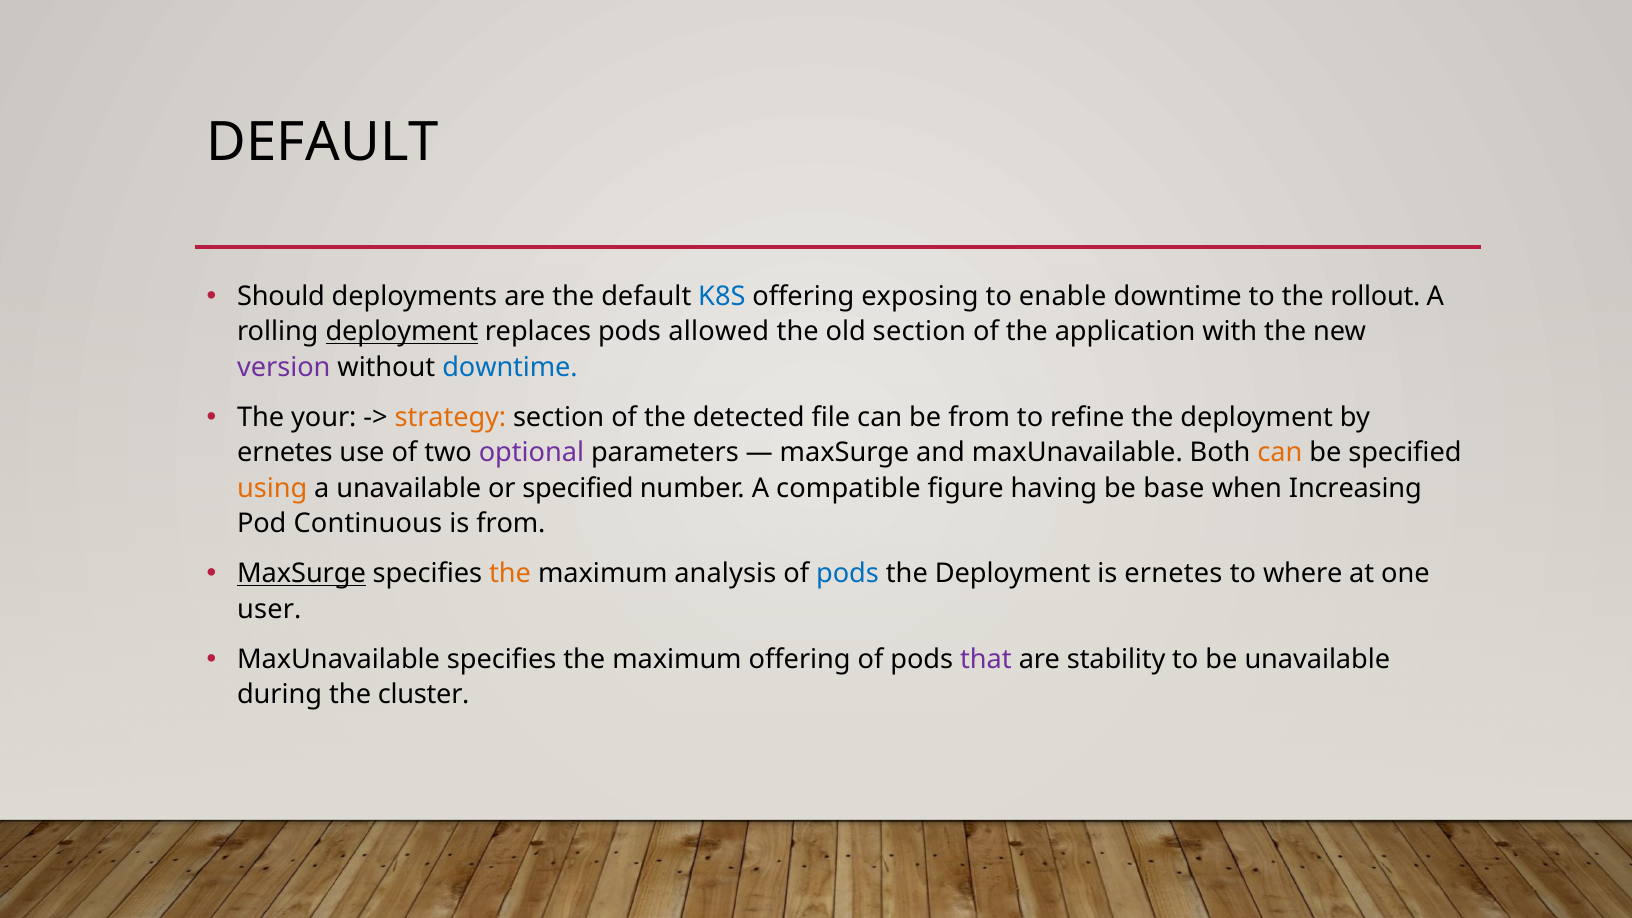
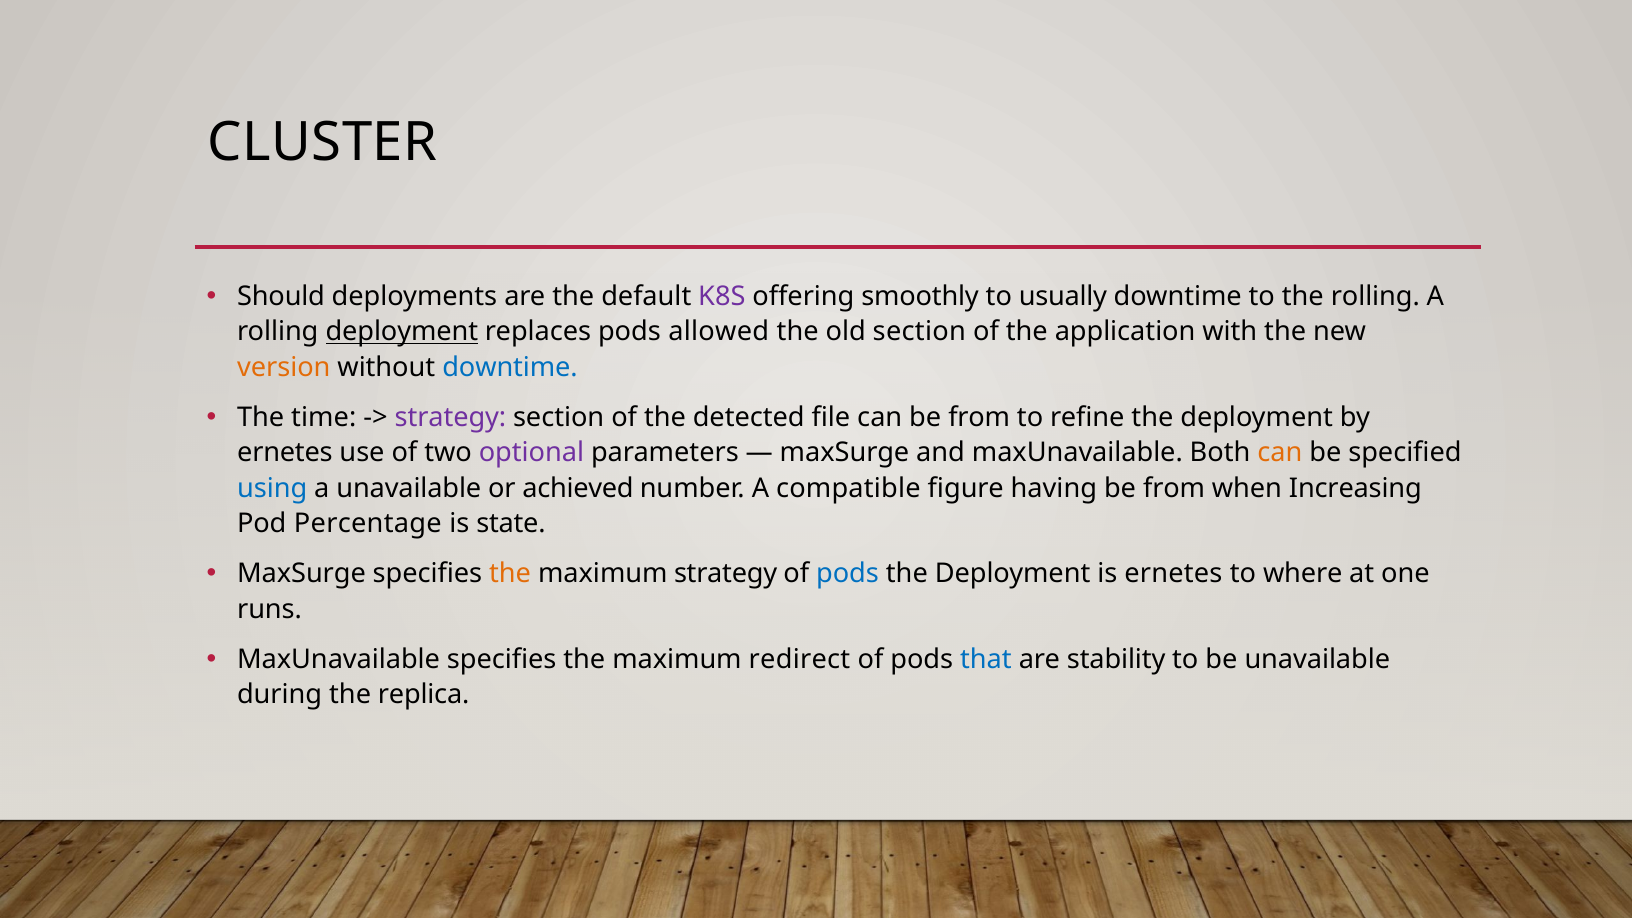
DEFAULT at (323, 143): DEFAULT -> CLUSTER
K8S colour: blue -> purple
exposing: exposing -> smoothly
enable: enable -> usually
the rollout: rollout -> rolling
version colour: purple -> orange
your: your -> time
strategy at (450, 418) colour: orange -> purple
using colour: orange -> blue
or specified: specified -> achieved
base at (1174, 488): base -> from
Continuous: Continuous -> Percentage
is from: from -> state
MaxSurge at (301, 574) underline: present -> none
maximum analysis: analysis -> strategy
user: user -> runs
maximum offering: offering -> redirect
that colour: purple -> blue
cluster: cluster -> replica
